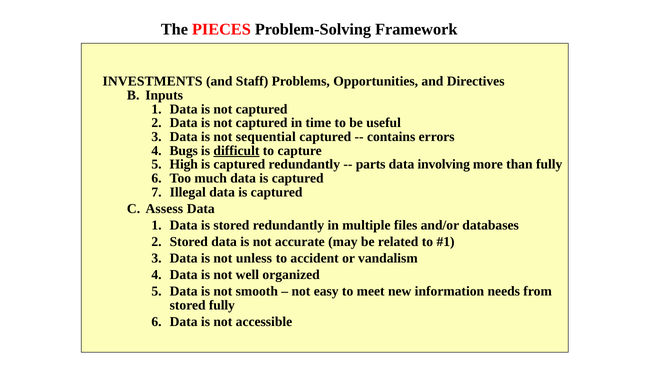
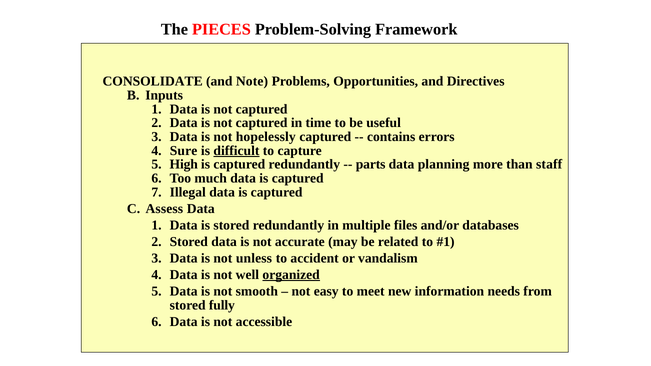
INVESTMENTS: INVESTMENTS -> CONSOLIDATE
Staff: Staff -> Note
sequential: sequential -> hopelessly
Bugs: Bugs -> Sure
involving: involving -> planning
than fully: fully -> staff
organized underline: none -> present
